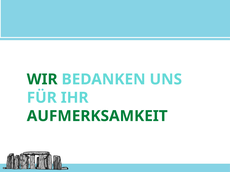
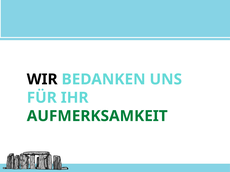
WIR colour: green -> black
